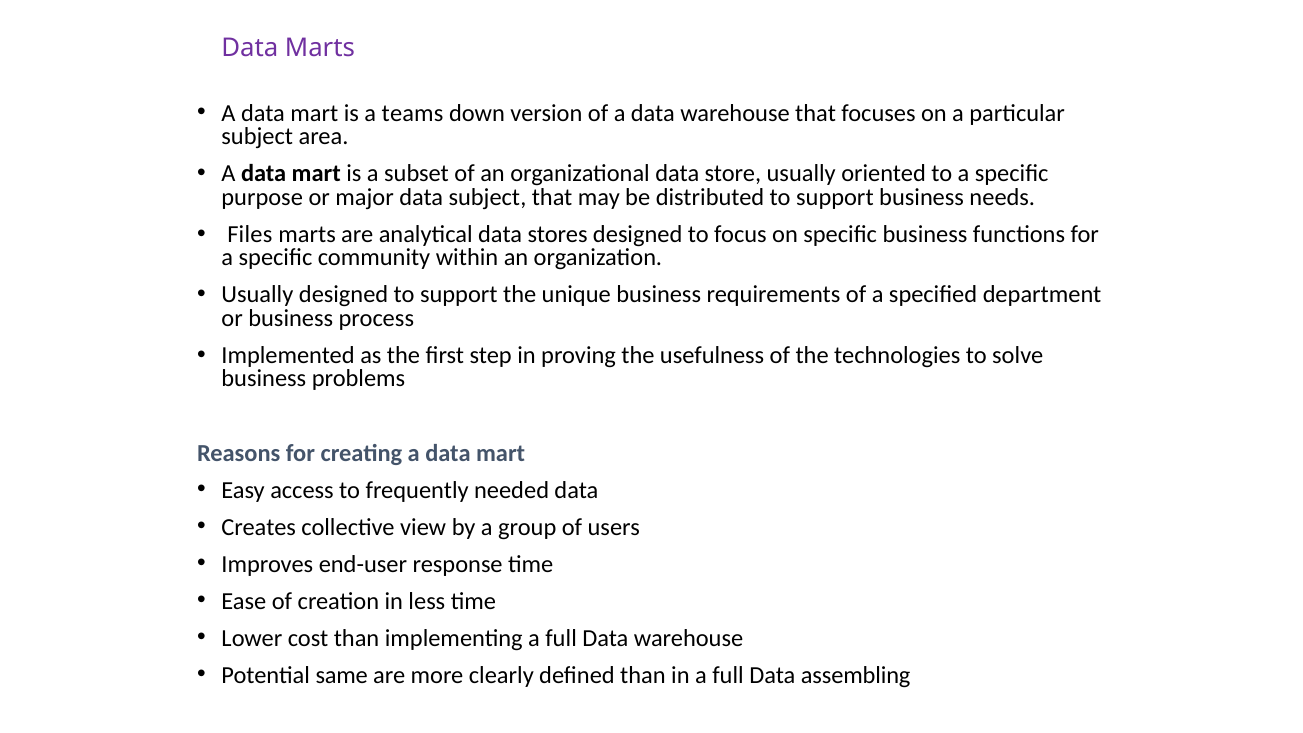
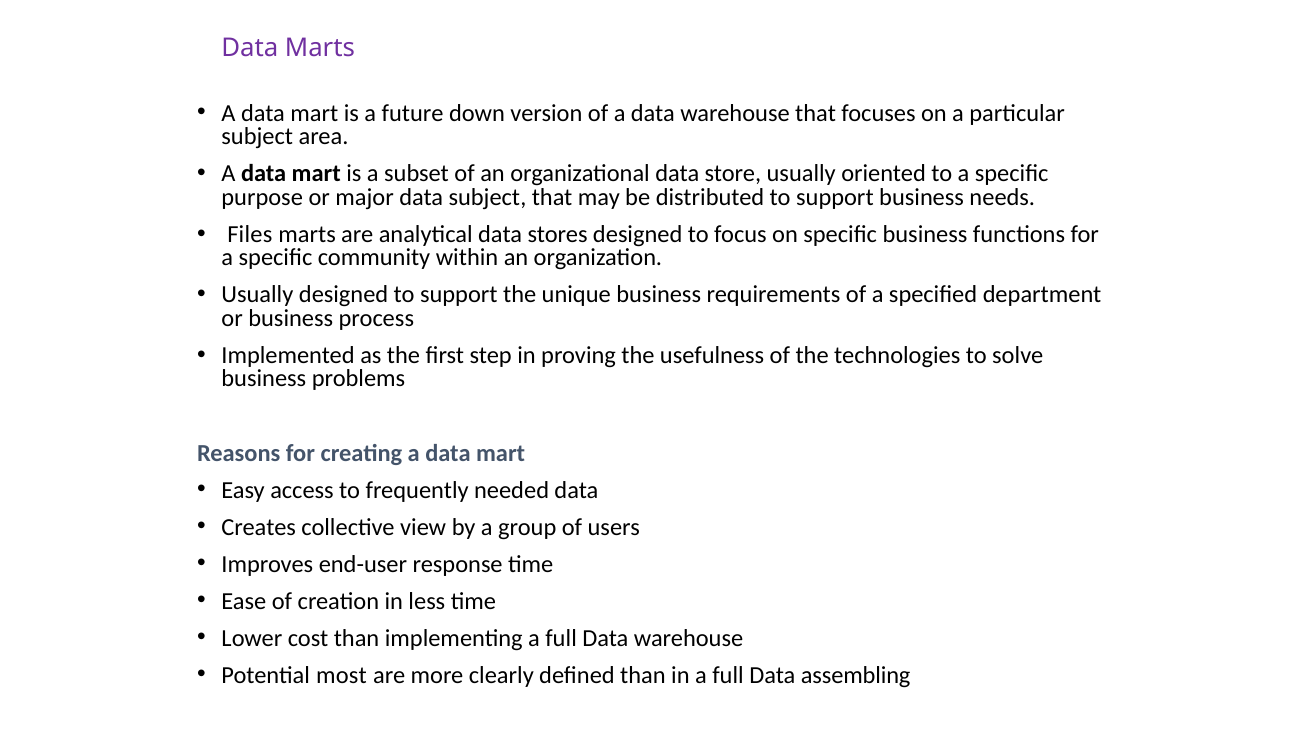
teams: teams -> future
same: same -> most
